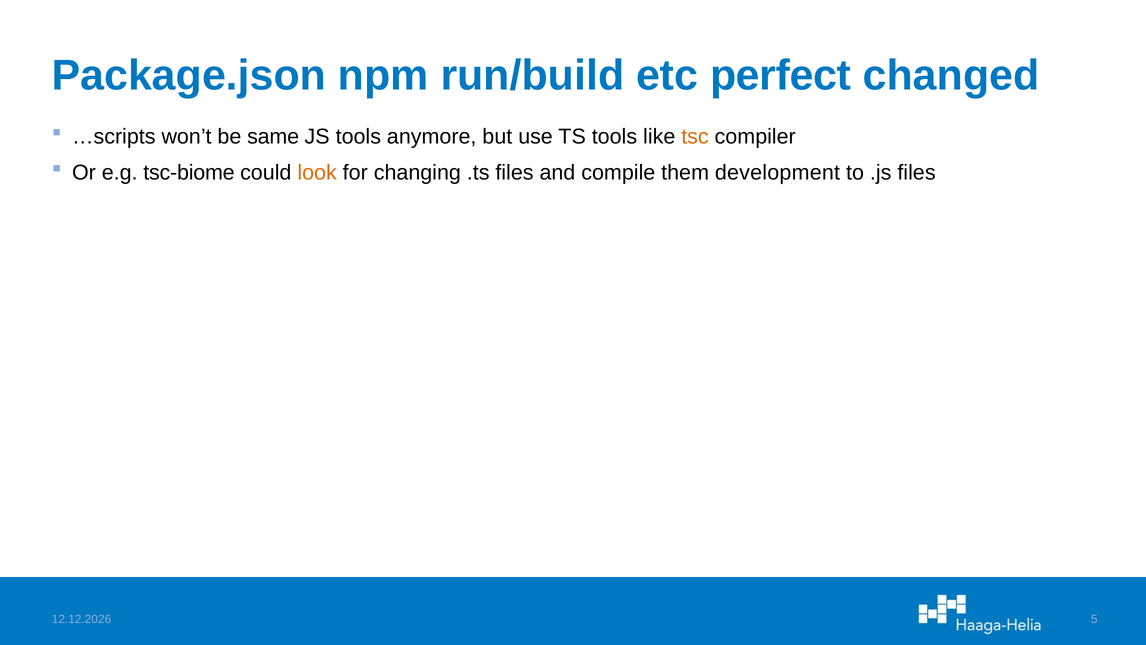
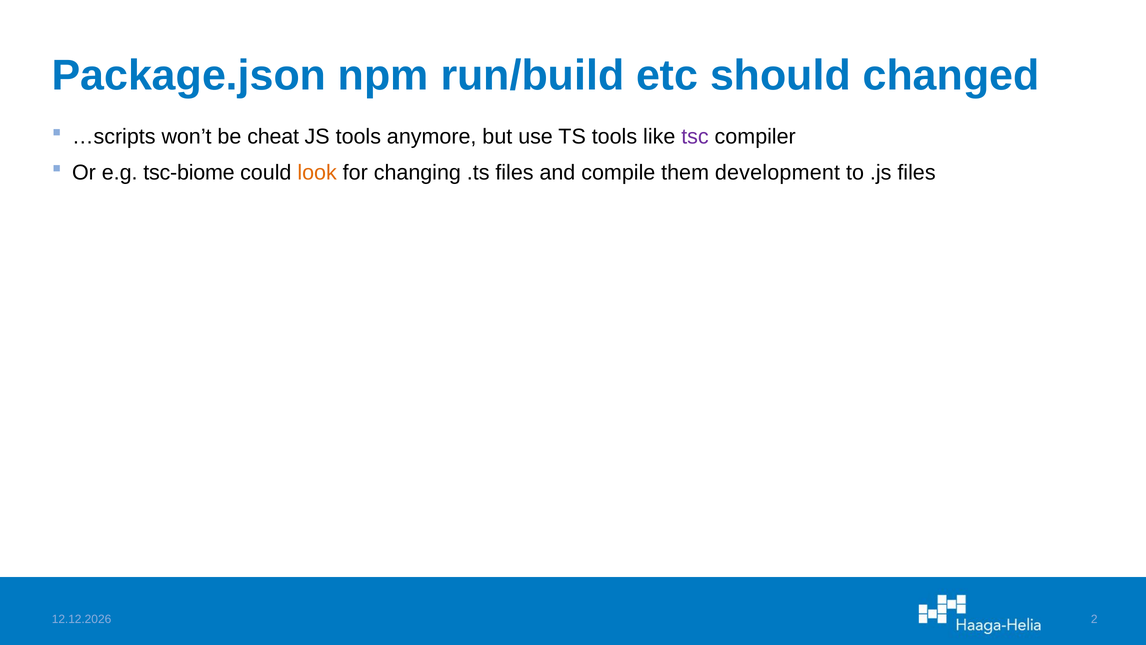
perfect: perfect -> should
same: same -> cheat
tsc colour: orange -> purple
5: 5 -> 2
